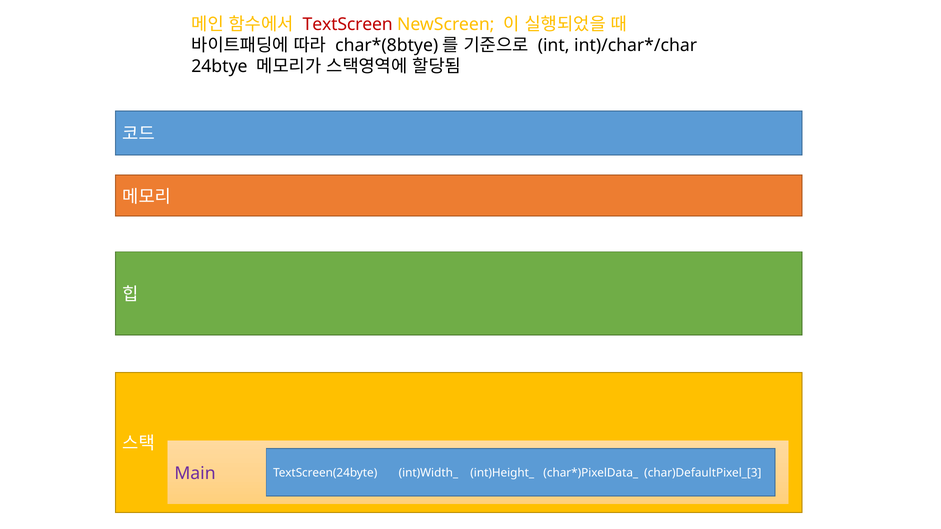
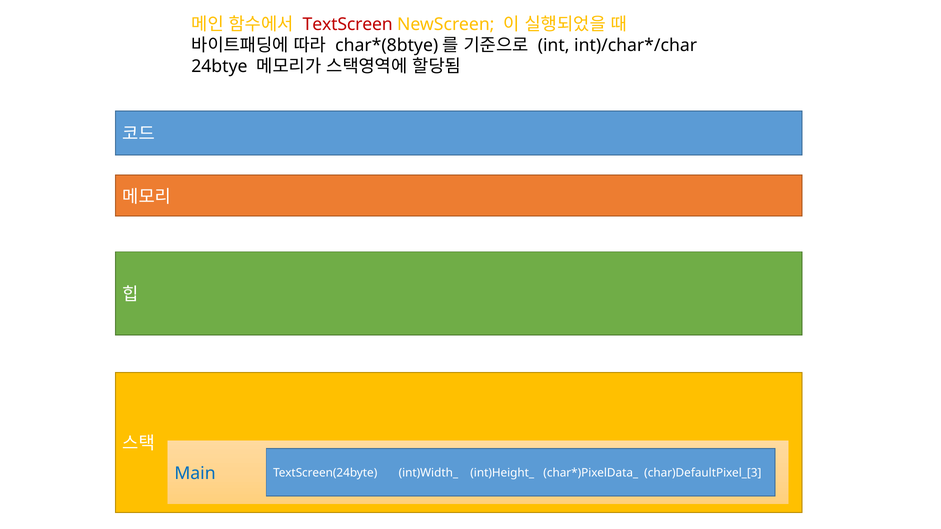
Main colour: purple -> blue
